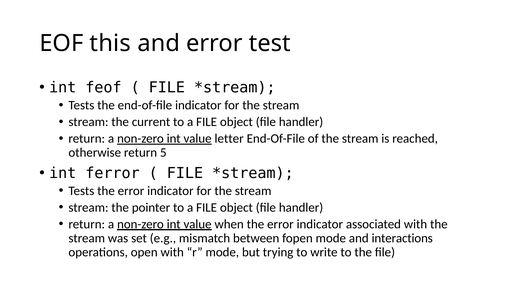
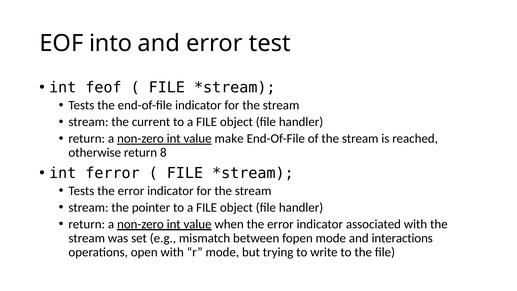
this: this -> into
letter: letter -> make
5: 5 -> 8
